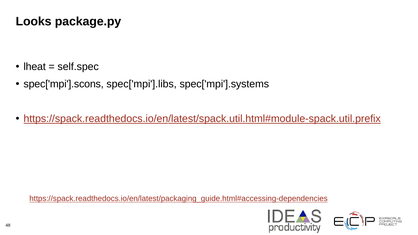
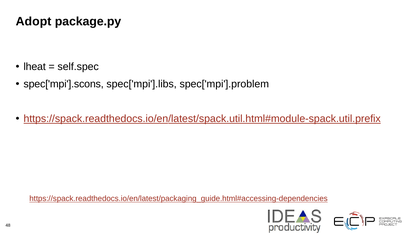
Looks: Looks -> Adopt
spec['mpi'].systems: spec['mpi'].systems -> spec['mpi'].problem
